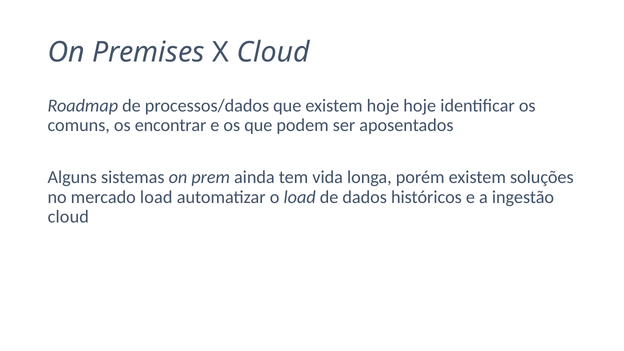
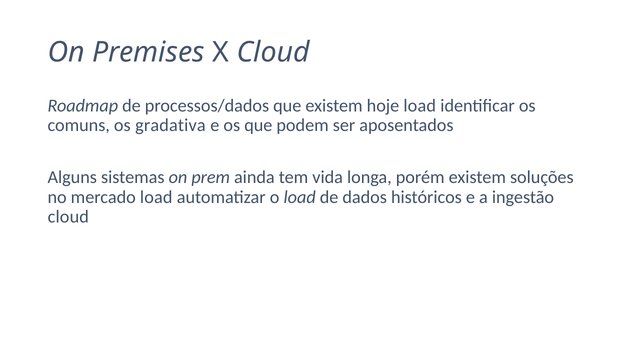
hoje hoje: hoje -> load
encontrar: encontrar -> gradativa
